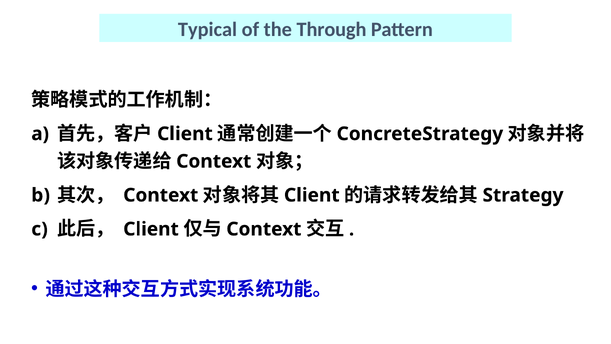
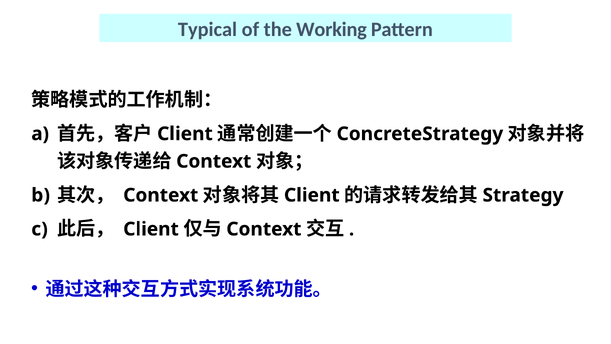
Through: Through -> Working
